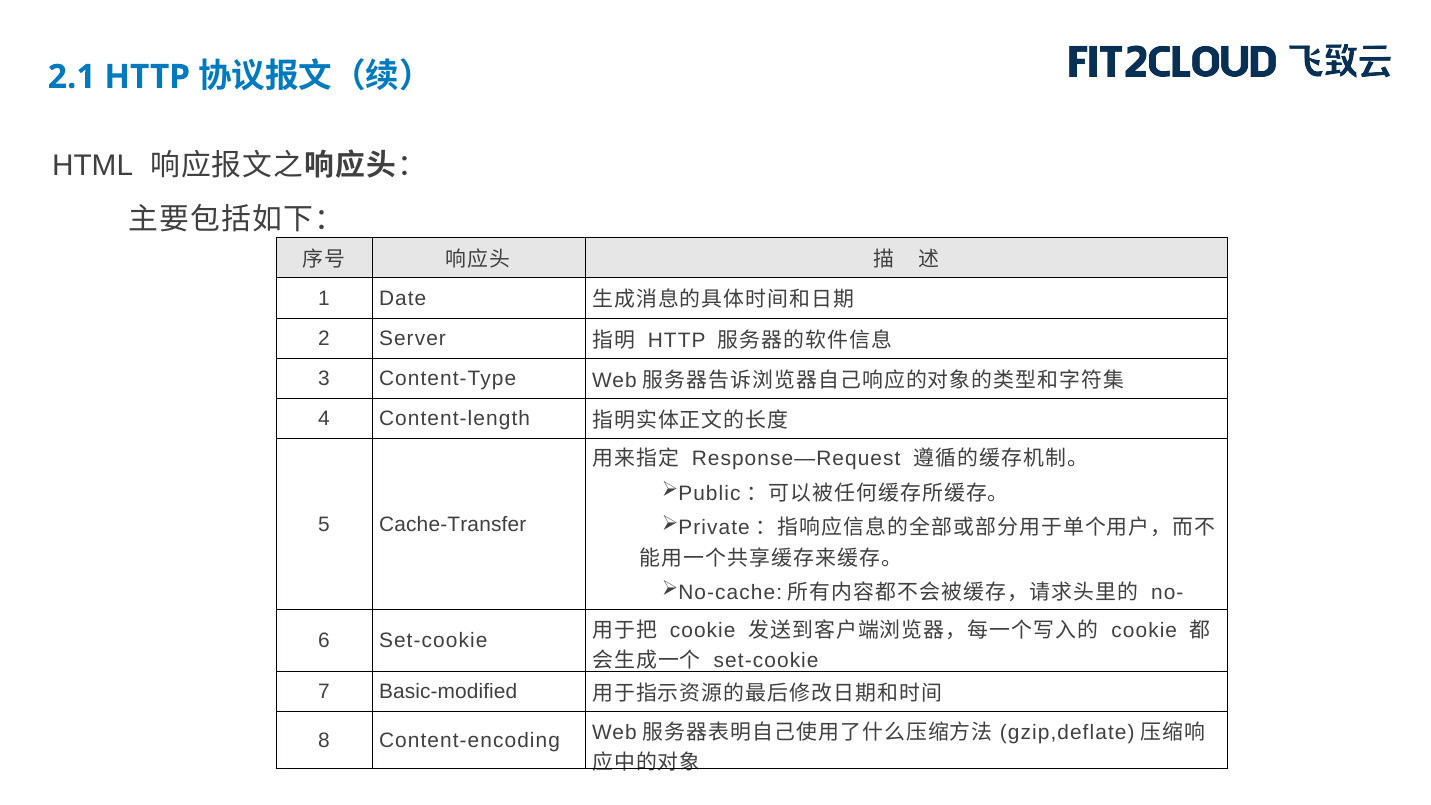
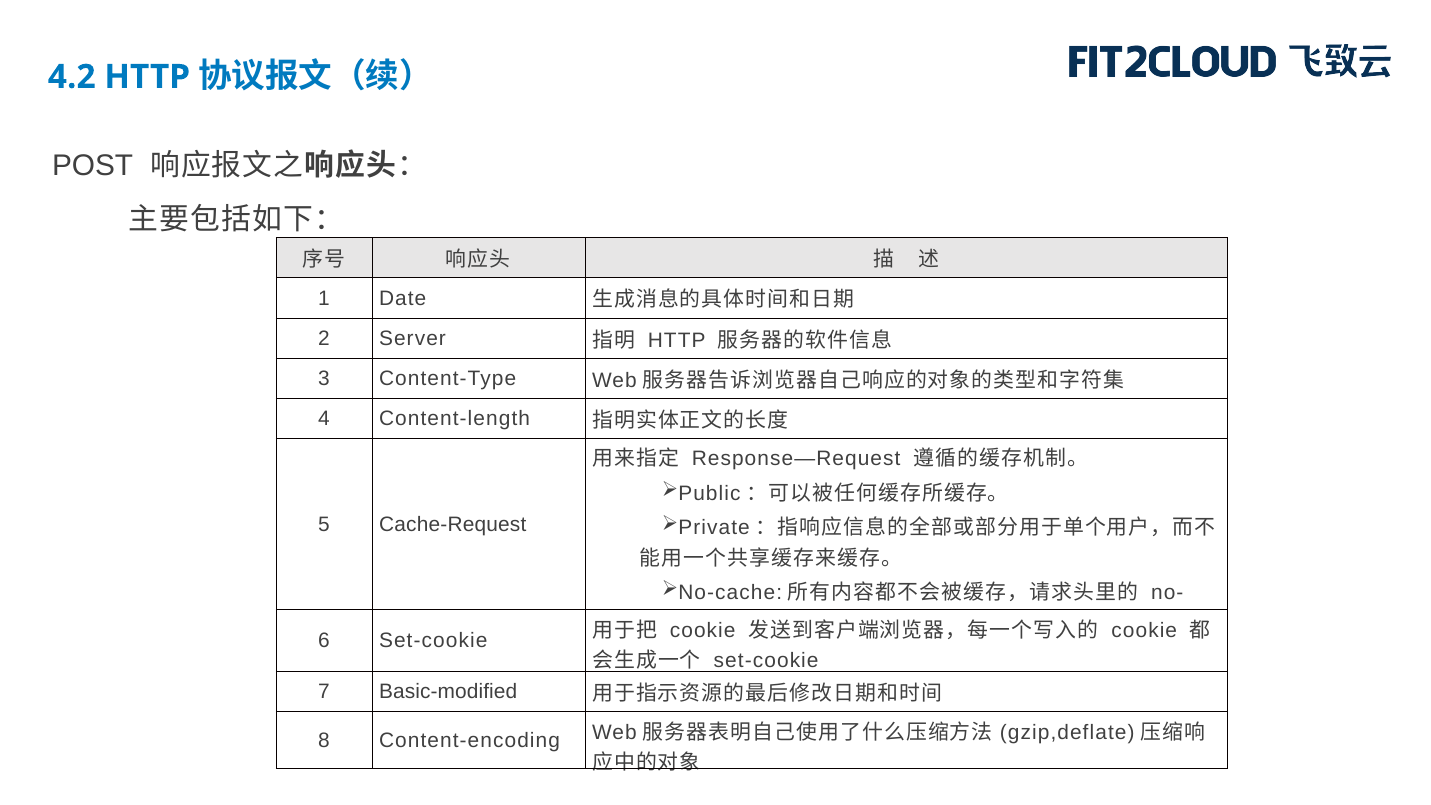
2.1: 2.1 -> 4.2
HTML: HTML -> POST
Cache-Transfer: Cache-Transfer -> Cache-Request
